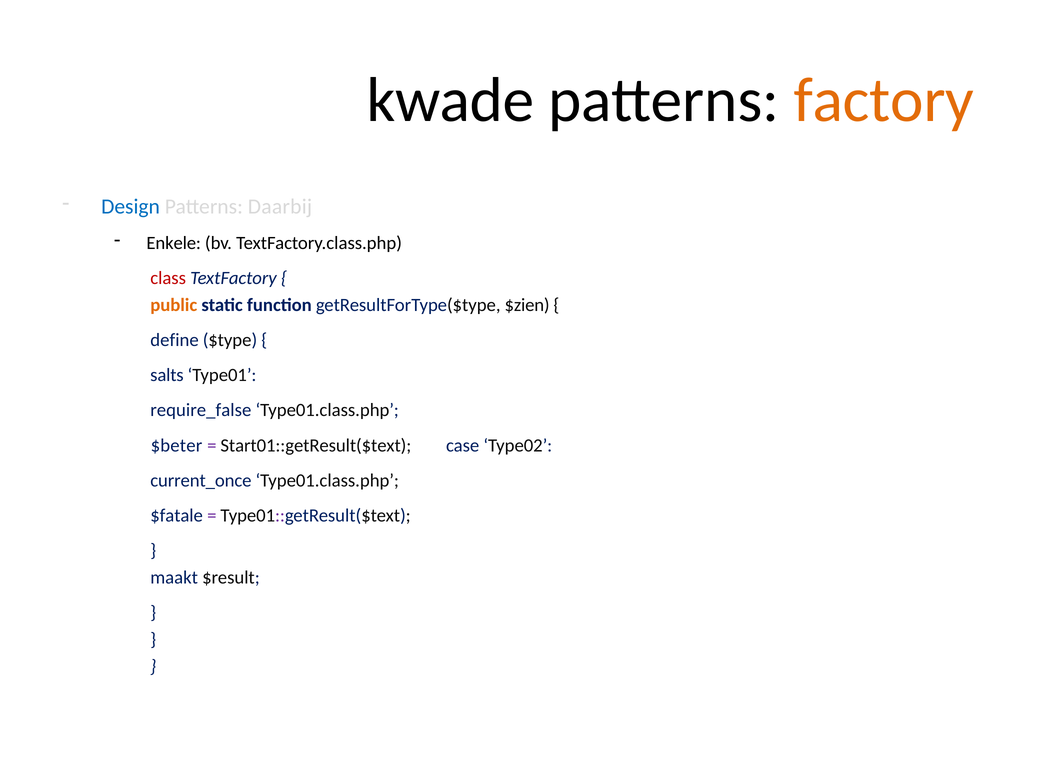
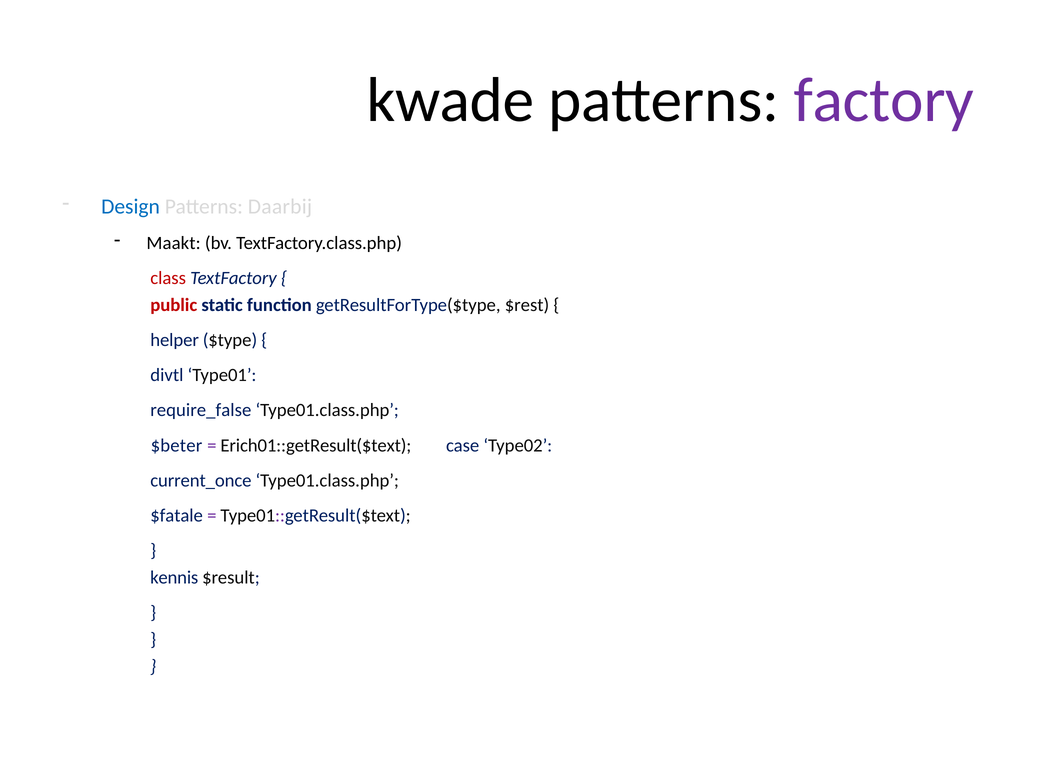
factory colour: orange -> purple
Enkele: Enkele -> Maakt
public colour: orange -> red
$zien: $zien -> $rest
define: define -> helper
salts: salts -> divtl
Start01::getResult($text: Start01::getResult($text -> Erich01::getResult($text
maakt: maakt -> kennis
